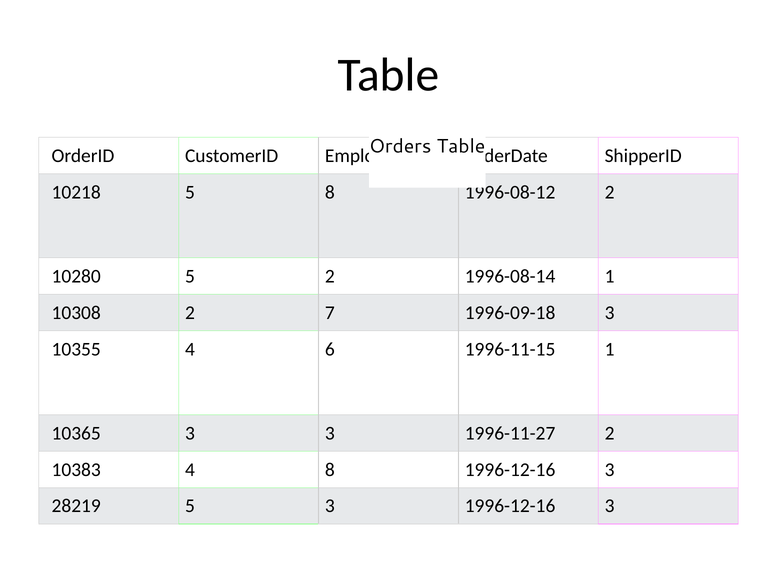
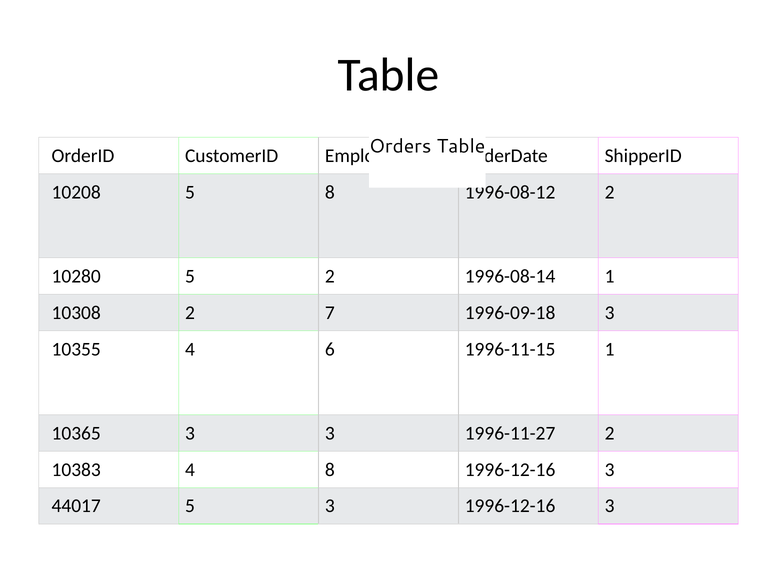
10218: 10218 -> 10208
28219: 28219 -> 44017
